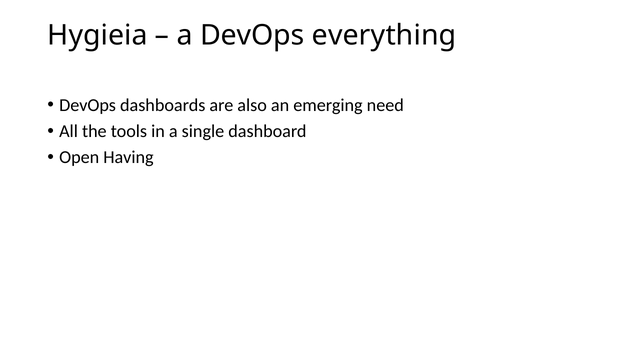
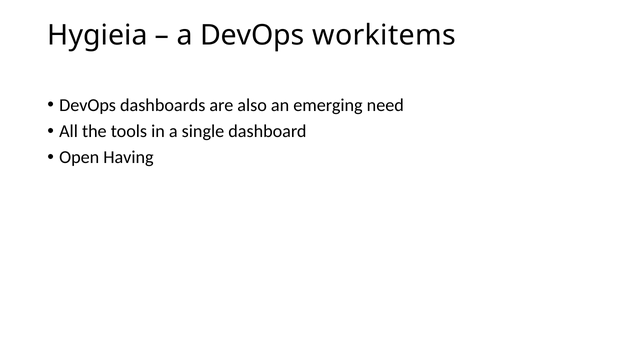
everything: everything -> workitems
